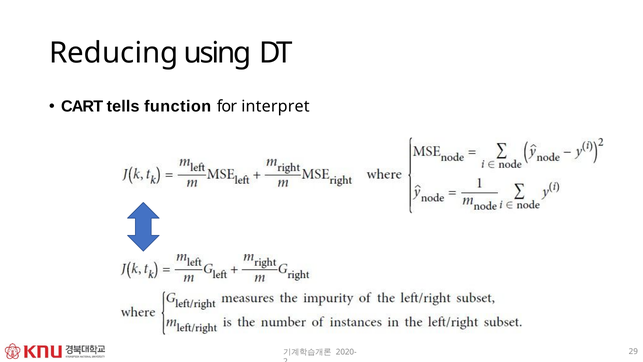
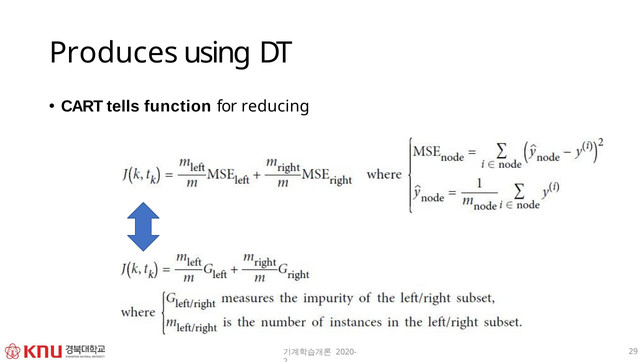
Reducing: Reducing -> Produces
interpret: interpret -> reducing
